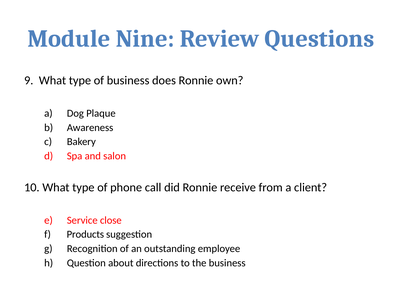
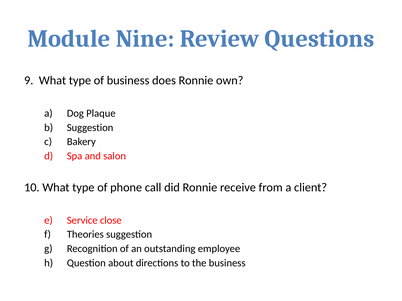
Awareness at (90, 128): Awareness -> Suggestion
Products: Products -> Theories
